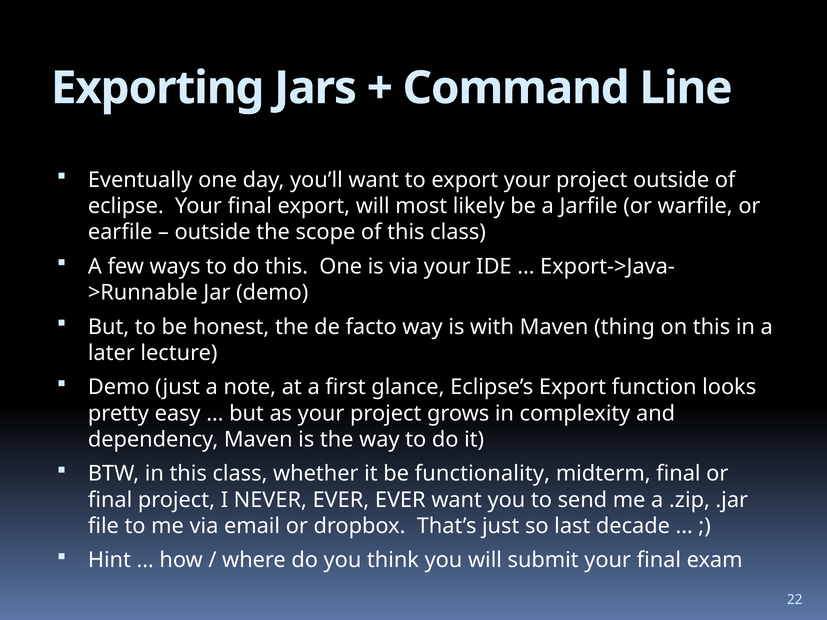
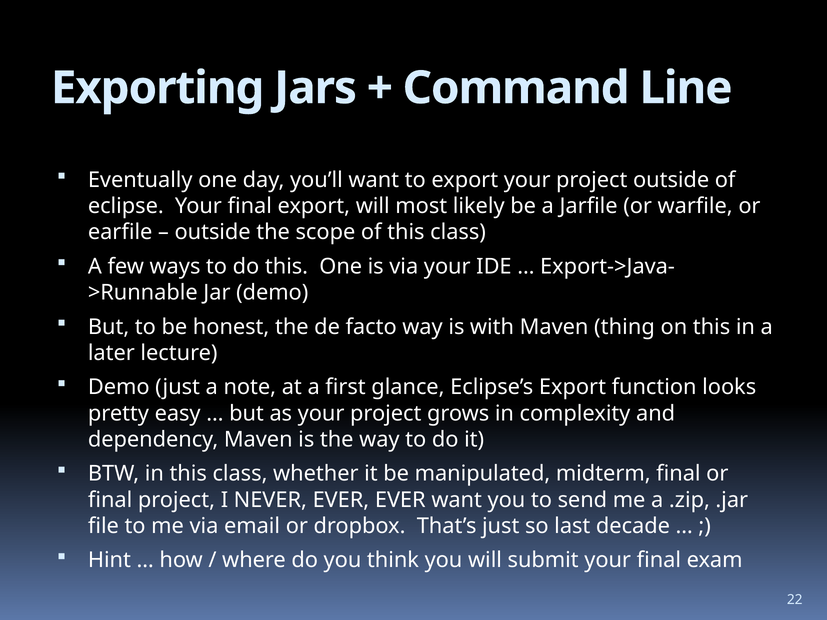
functionality: functionality -> manipulated
